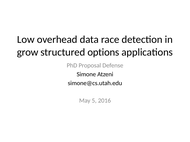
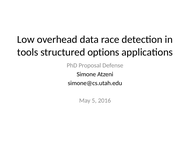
grow: grow -> tools
